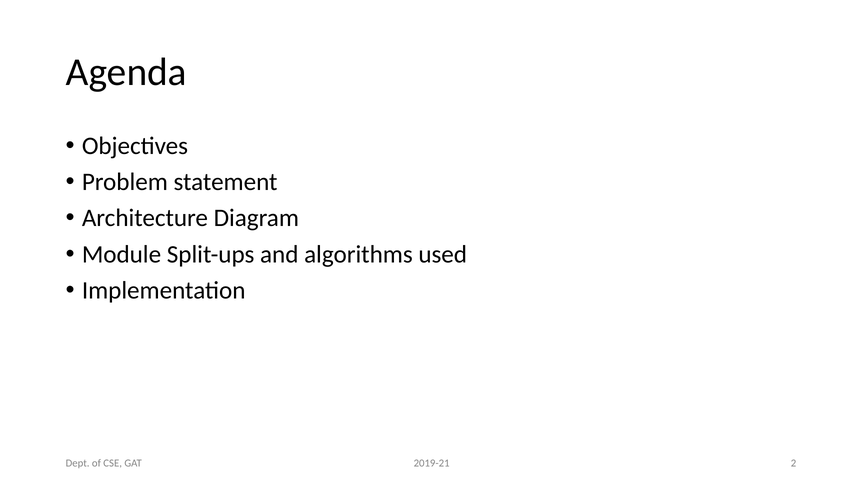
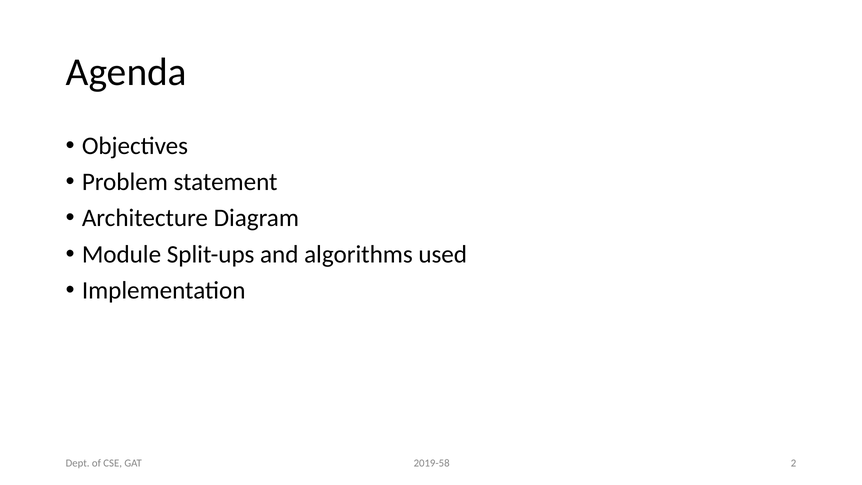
2019-21: 2019-21 -> 2019-58
